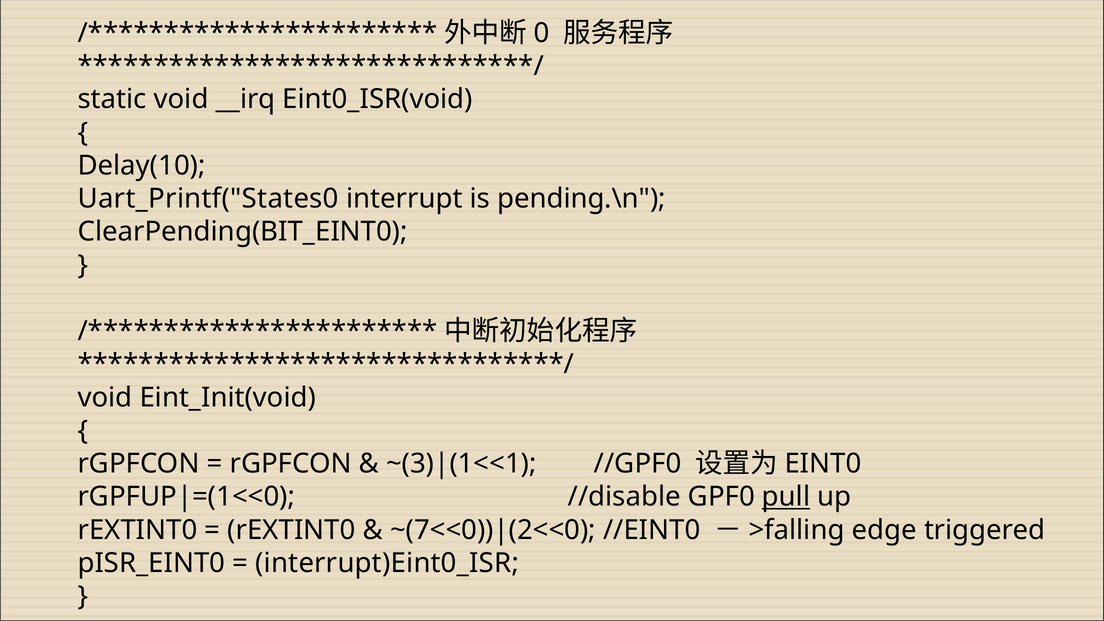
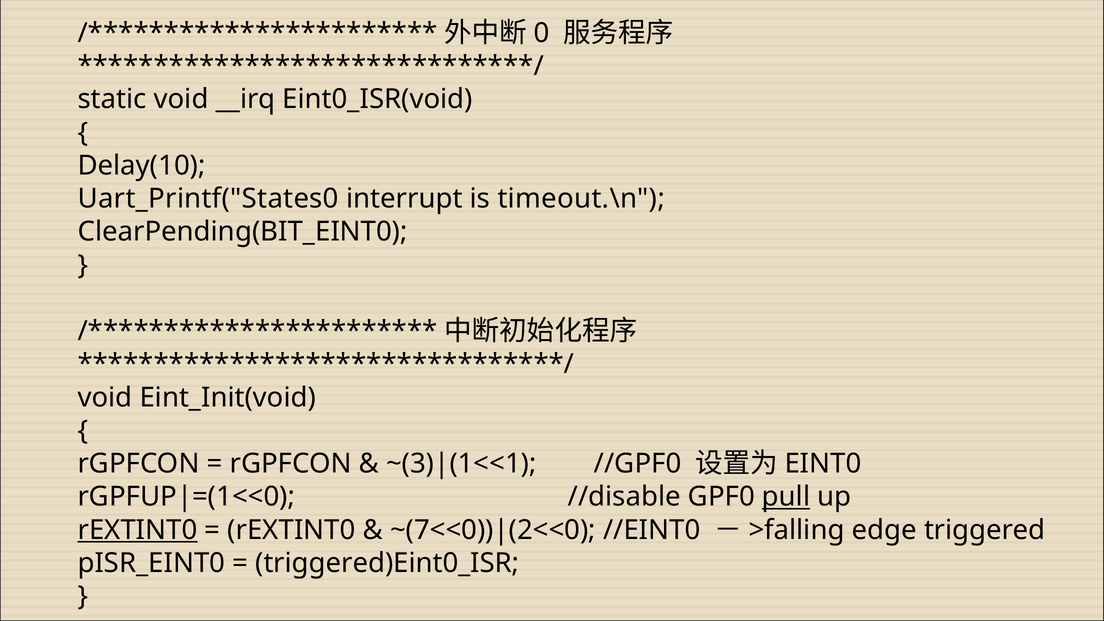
pending.\n: pending.\n -> timeout.\n
rEXTINT0 at (137, 530) underline: none -> present
interrupt)Eint0_ISR: interrupt)Eint0_ISR -> triggered)Eint0_ISR
